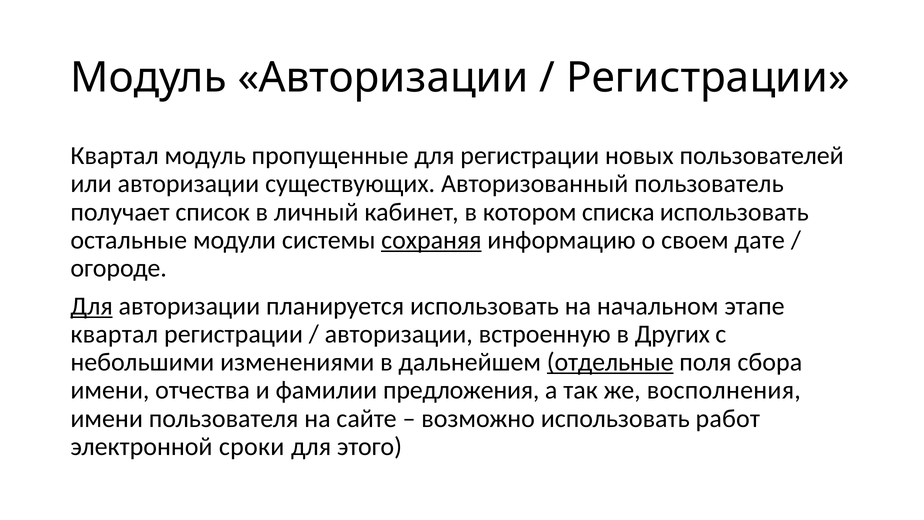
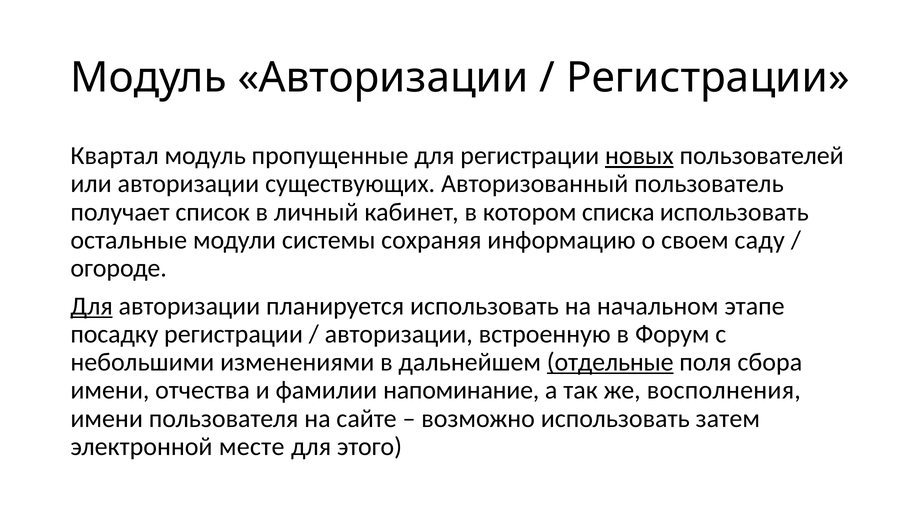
новых underline: none -> present
сохраняя underline: present -> none
дате: дате -> саду
квартал at (114, 334): квартал -> посадку
Других: Других -> Форум
предложения: предложения -> напоминание
работ: работ -> затем
сроки: сроки -> месте
